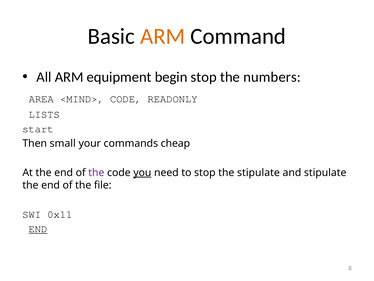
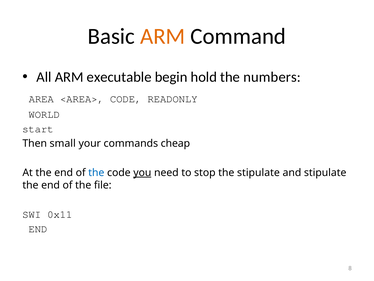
equipment: equipment -> executable
begin stop: stop -> hold
<MIND>: <MIND> -> <AREA>
LISTS: LISTS -> WORLD
the at (96, 172) colour: purple -> blue
END at (38, 229) underline: present -> none
